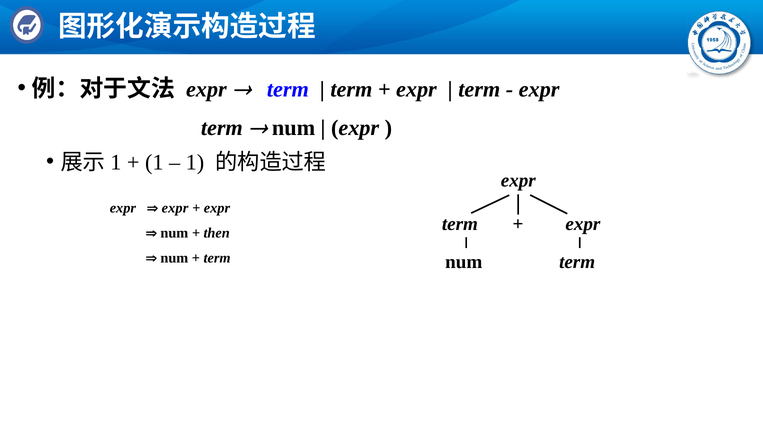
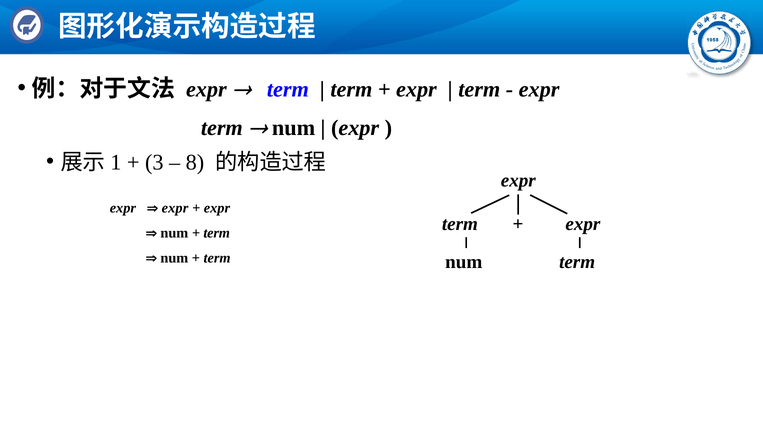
1 at (154, 162): 1 -> 3
1 at (195, 162): 1 -> 8
then at (217, 233): then -> term
